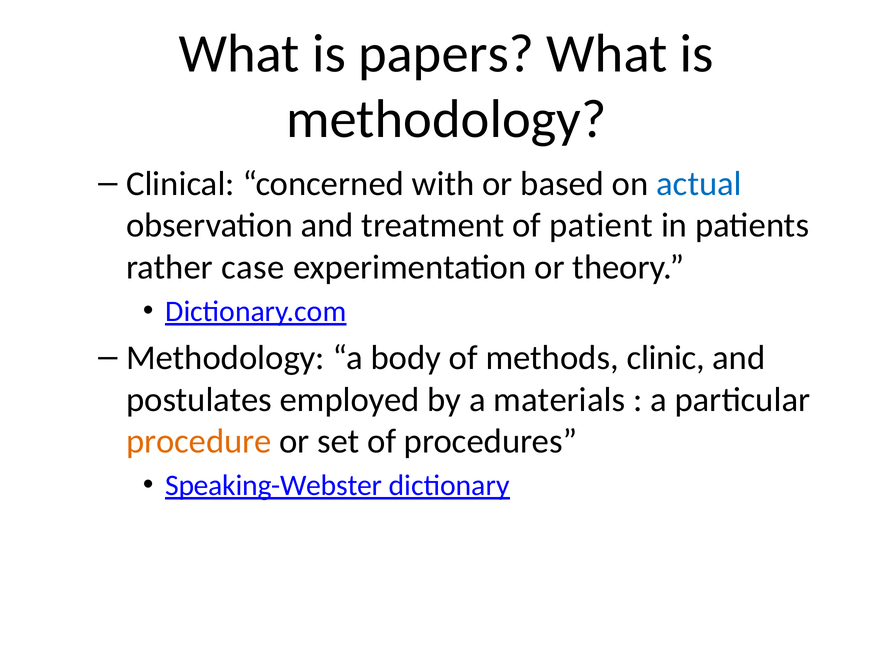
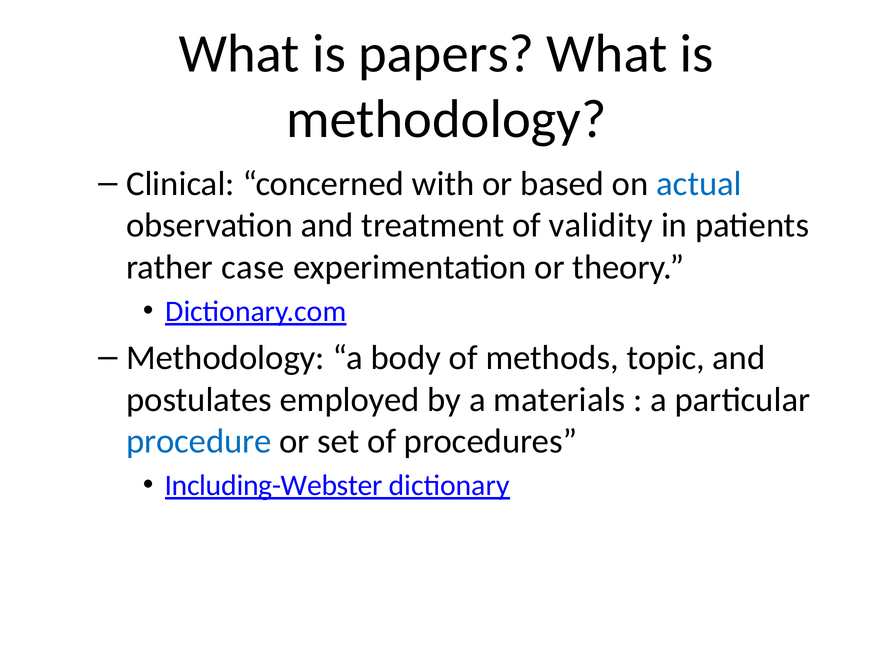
patient: patient -> validity
clinic: clinic -> topic
procedure colour: orange -> blue
Speaking-Webster: Speaking-Webster -> Including-Webster
